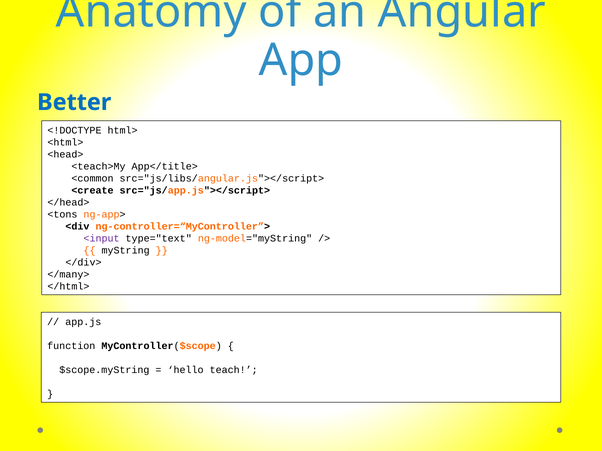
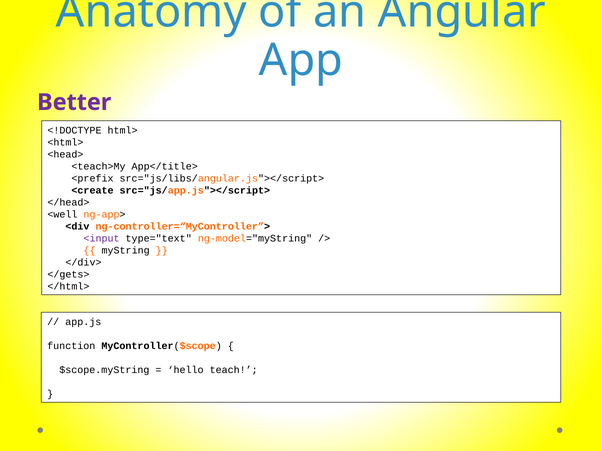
Better colour: blue -> purple
<common: <common -> <prefix
<tons: <tons -> <well
</many>: </many> -> </gets>
